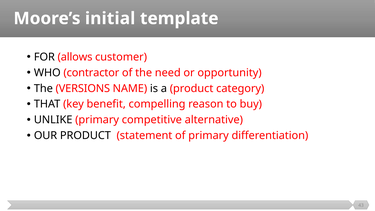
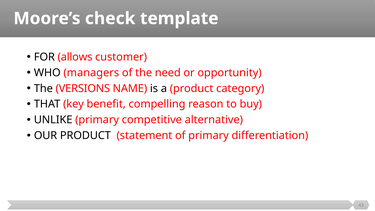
initial: initial -> check
contractor: contractor -> managers
